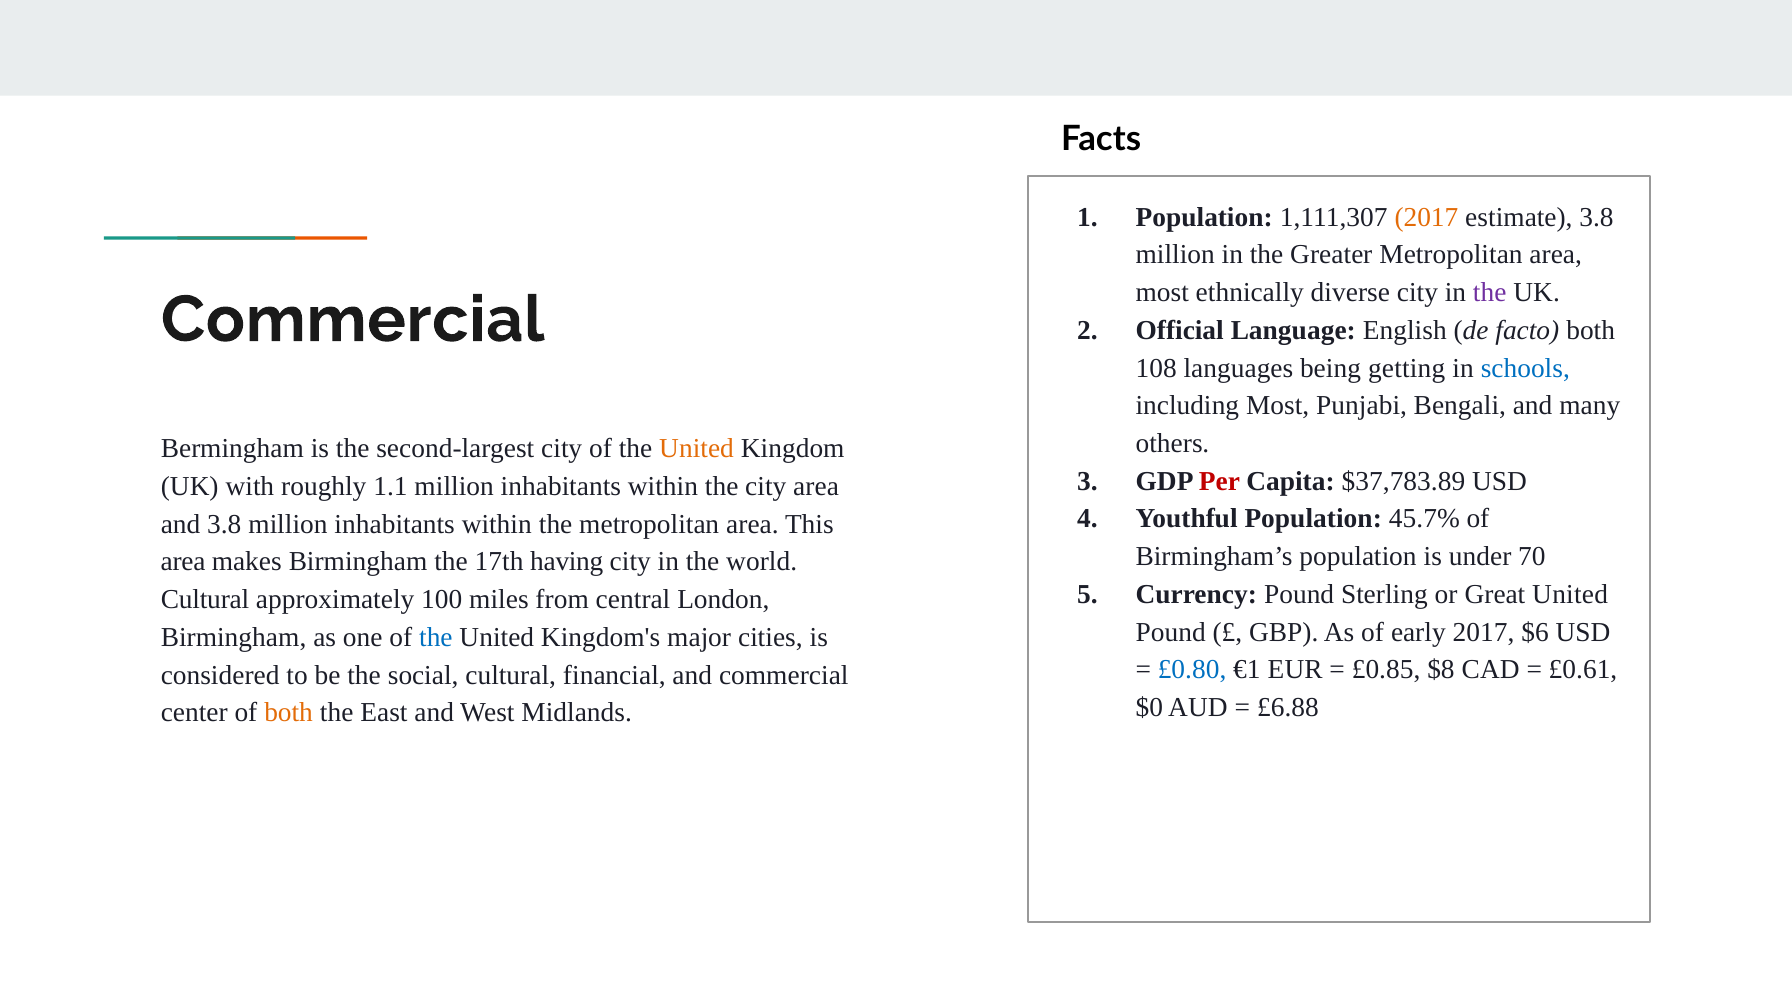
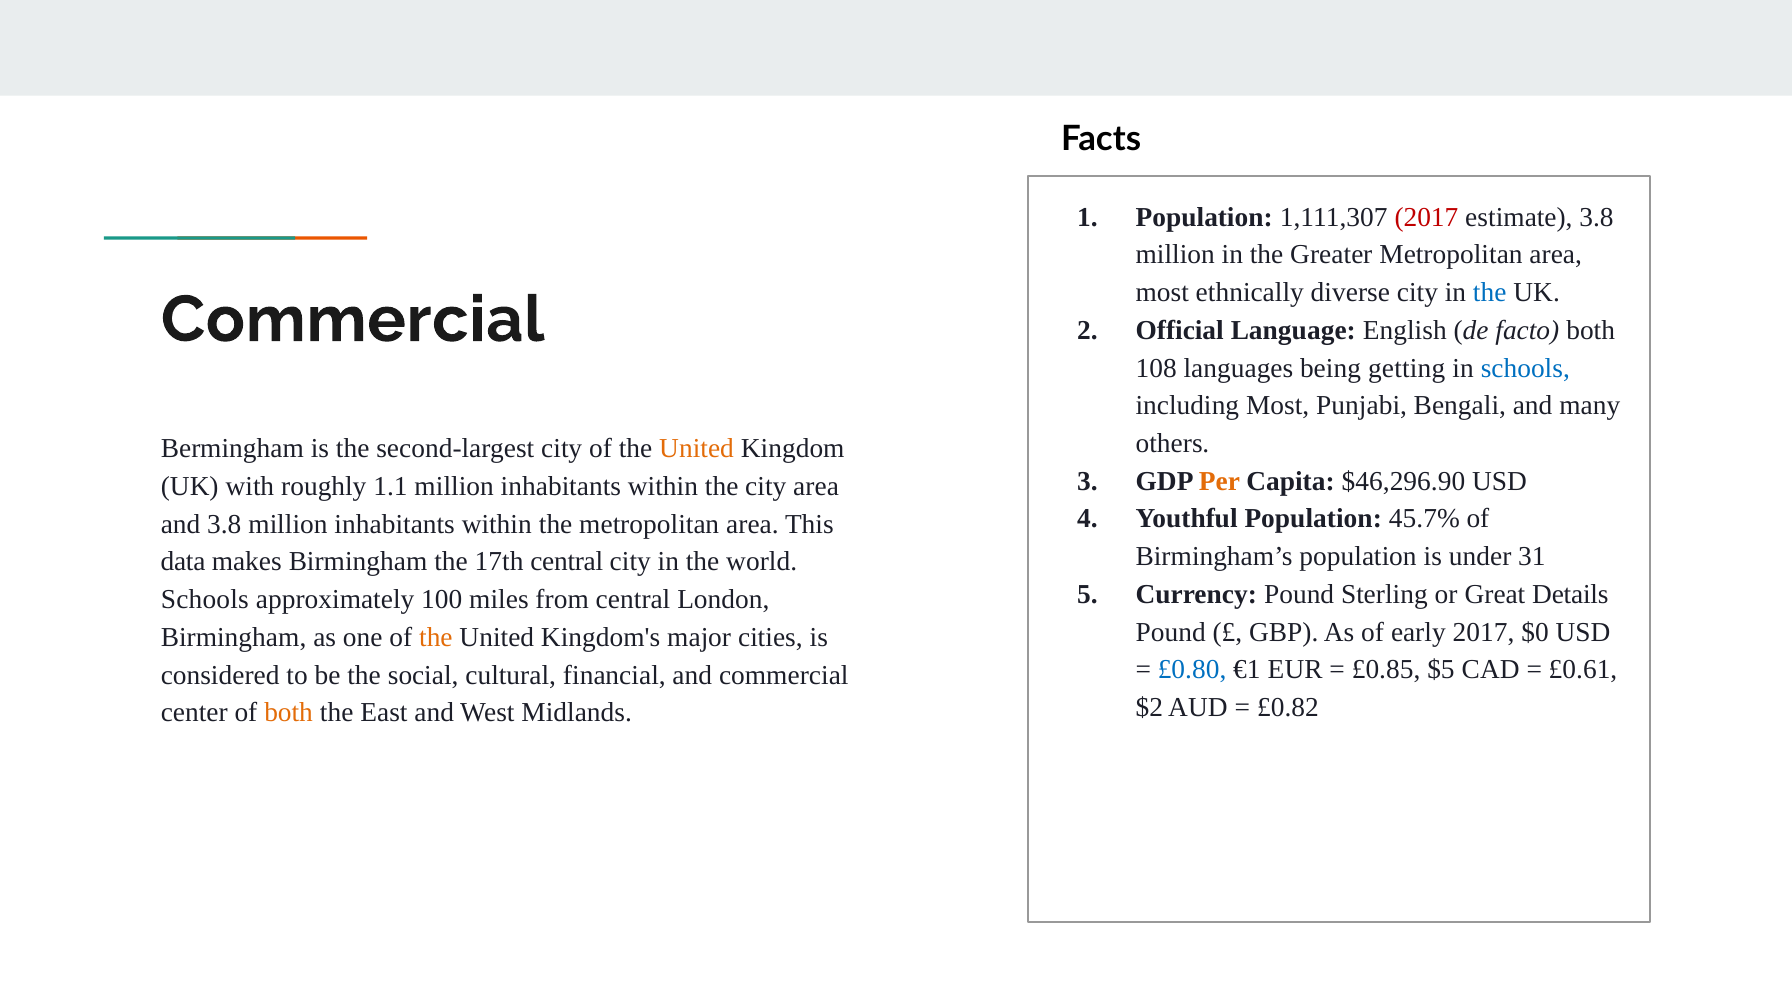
2017 at (1426, 217) colour: orange -> red
the at (1490, 293) colour: purple -> blue
Per colour: red -> orange
$37,783.89: $37,783.89 -> $46,296.90
70: 70 -> 31
area at (183, 562): area -> data
17th having: having -> central
Great United: United -> Details
Cultural at (205, 600): Cultural -> Schools
$6: $6 -> $0
the at (436, 637) colour: blue -> orange
$8: $8 -> $5
$0: $0 -> $2
£6.88: £6.88 -> £0.82
